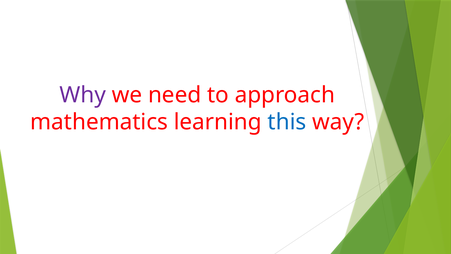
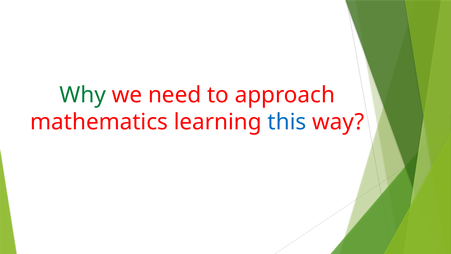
Why colour: purple -> green
